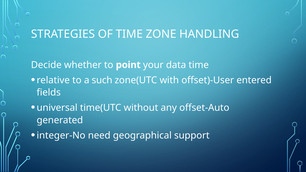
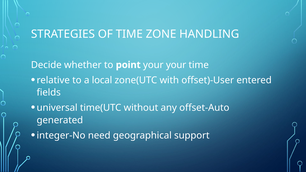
your data: data -> your
such: such -> local
